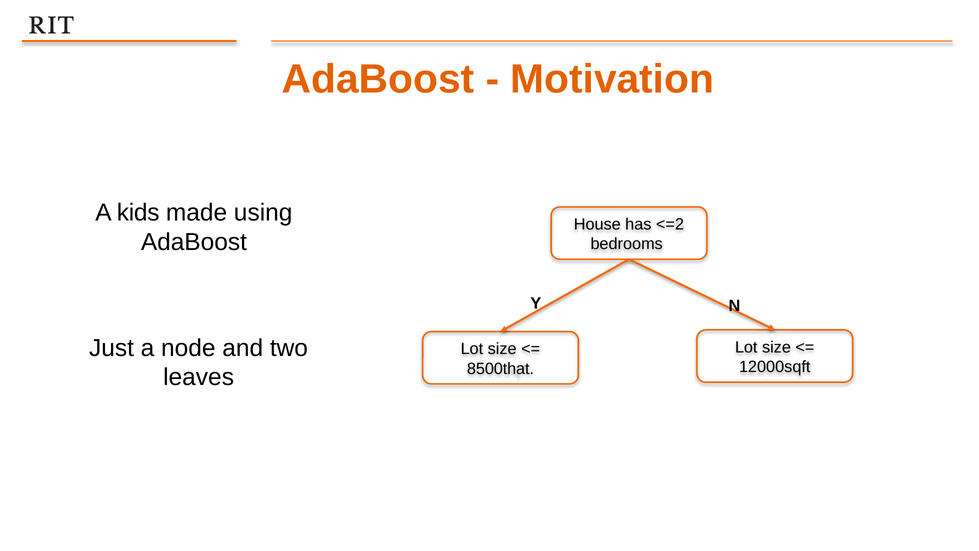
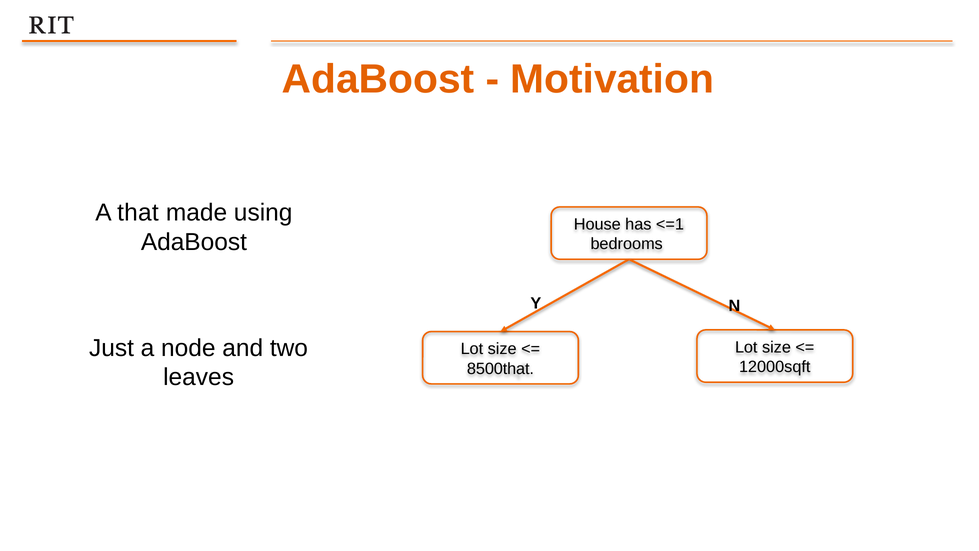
kids: kids -> that
<=2: <=2 -> <=1
